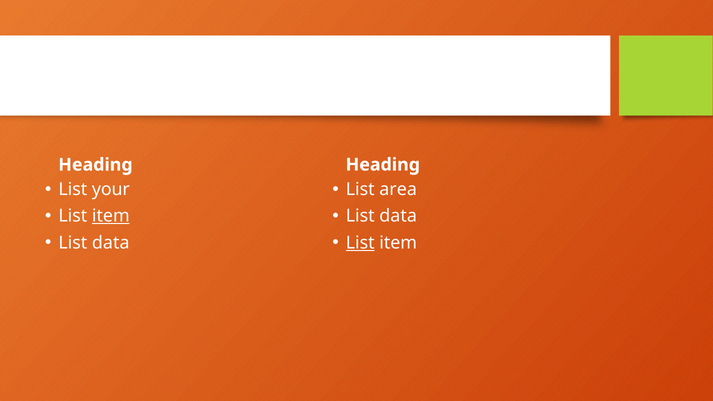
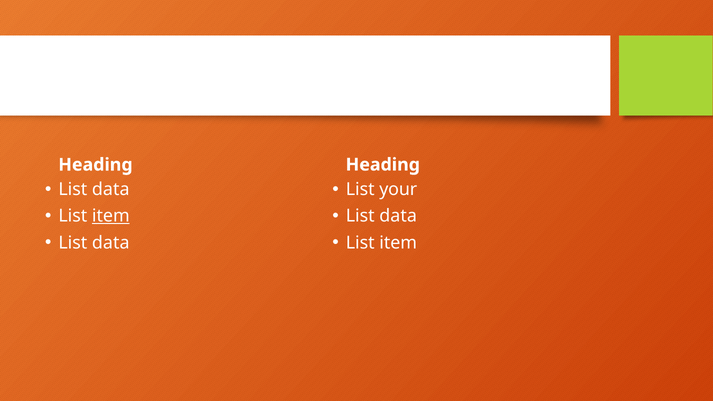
your at (111, 189): your -> data
area: area -> your
List at (360, 243) underline: present -> none
